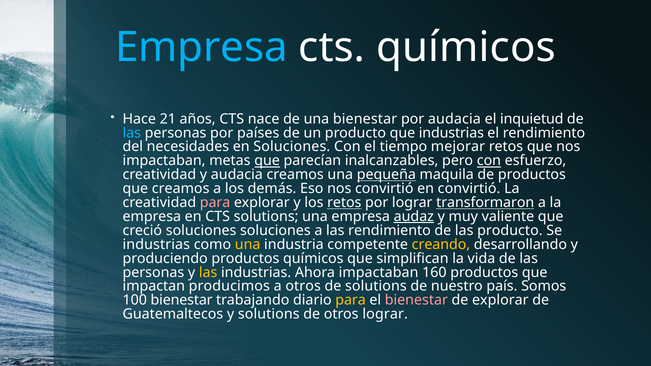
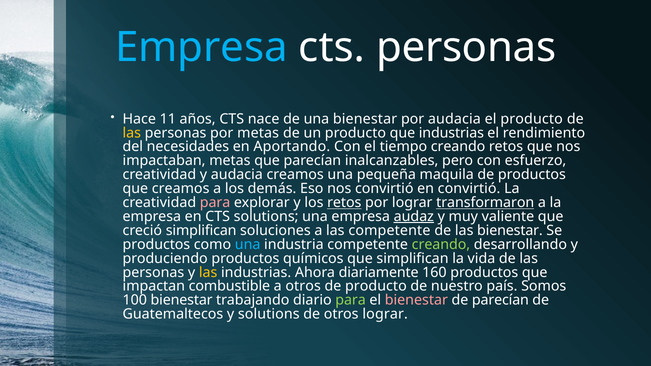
cts químicos: químicos -> personas
21: 21 -> 11
el inquietud: inquietud -> producto
las at (132, 133) colour: light blue -> yellow
por países: países -> metas
en Soluciones: Soluciones -> Aportando
tiempo mejorar: mejorar -> creando
que at (267, 161) underline: present -> none
con at (489, 161) underline: present -> none
pequeña underline: present -> none
creció soluciones: soluciones -> simplifican
las rendimiento: rendimiento -> competente
las producto: producto -> bienestar
industrias at (156, 245): industrias -> productos
una at (248, 245) colour: yellow -> light blue
creando at (441, 245) colour: yellow -> light green
Ahora impactaban: impactaban -> diariamente
producimos: producimos -> combustible
de solutions: solutions -> producto
para at (351, 300) colour: yellow -> light green
de explorar: explorar -> parecían
